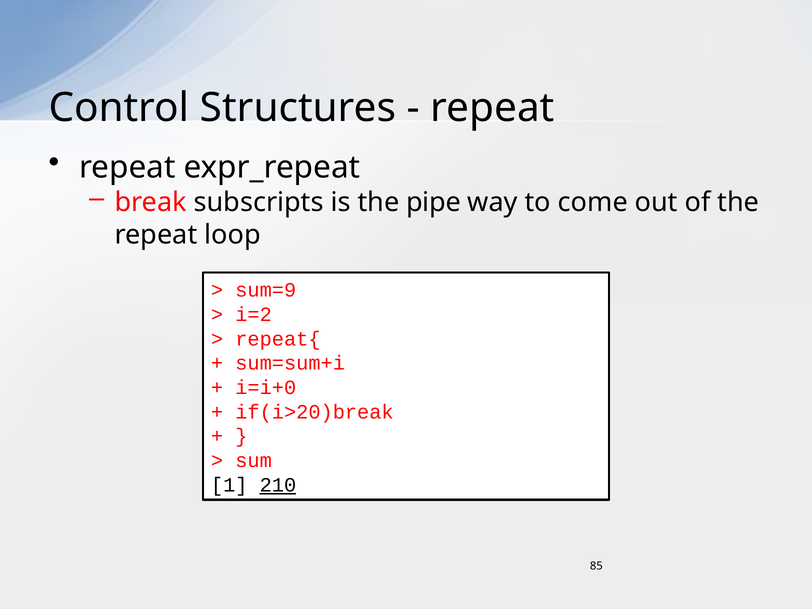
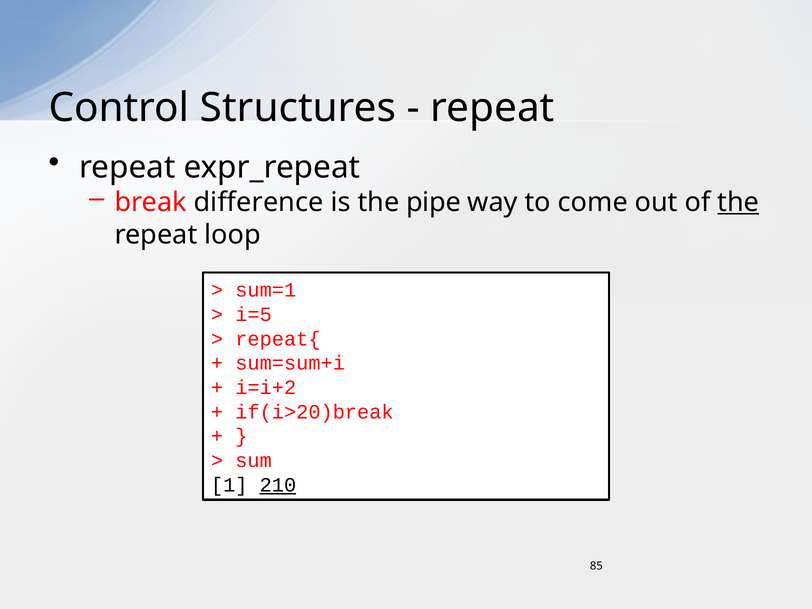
subscripts: subscripts -> difference
the at (738, 202) underline: none -> present
sum=9: sum=9 -> sum=1
i=2: i=2 -> i=5
i=i+0: i=i+0 -> i=i+2
